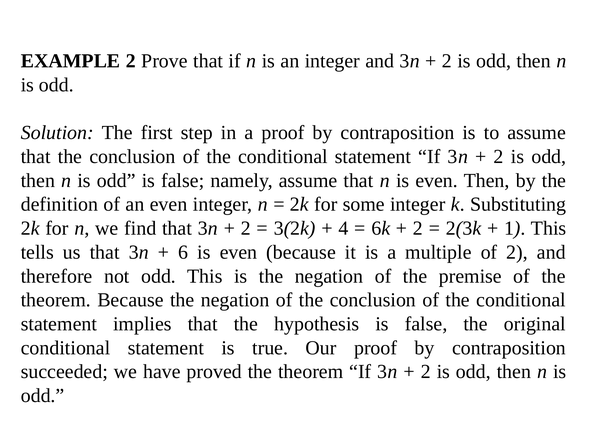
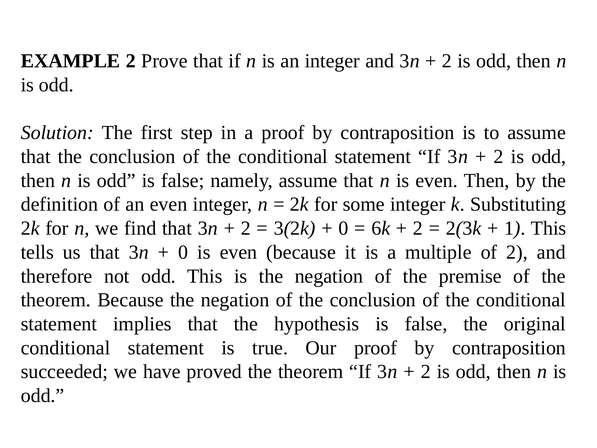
4 at (343, 228): 4 -> 0
6 at (183, 252): 6 -> 0
